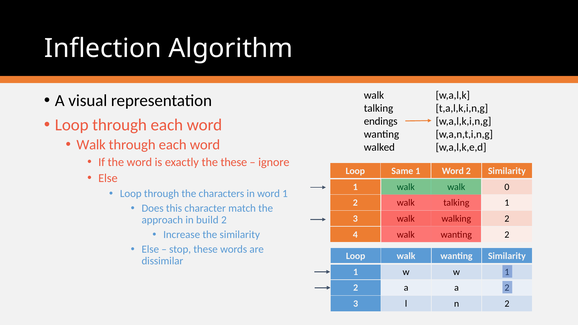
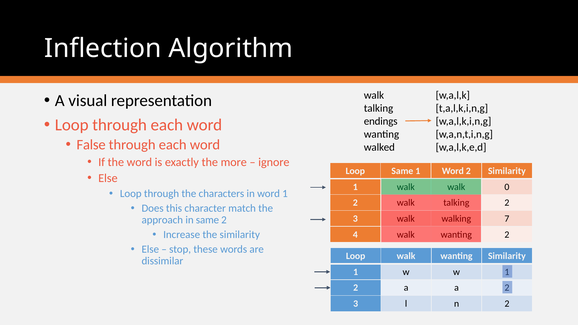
Walk at (91, 145): Walk -> False
the these: these -> more
1 at (507, 203): 1 -> 2
2 at (507, 219): 2 -> 7
in build: build -> same
